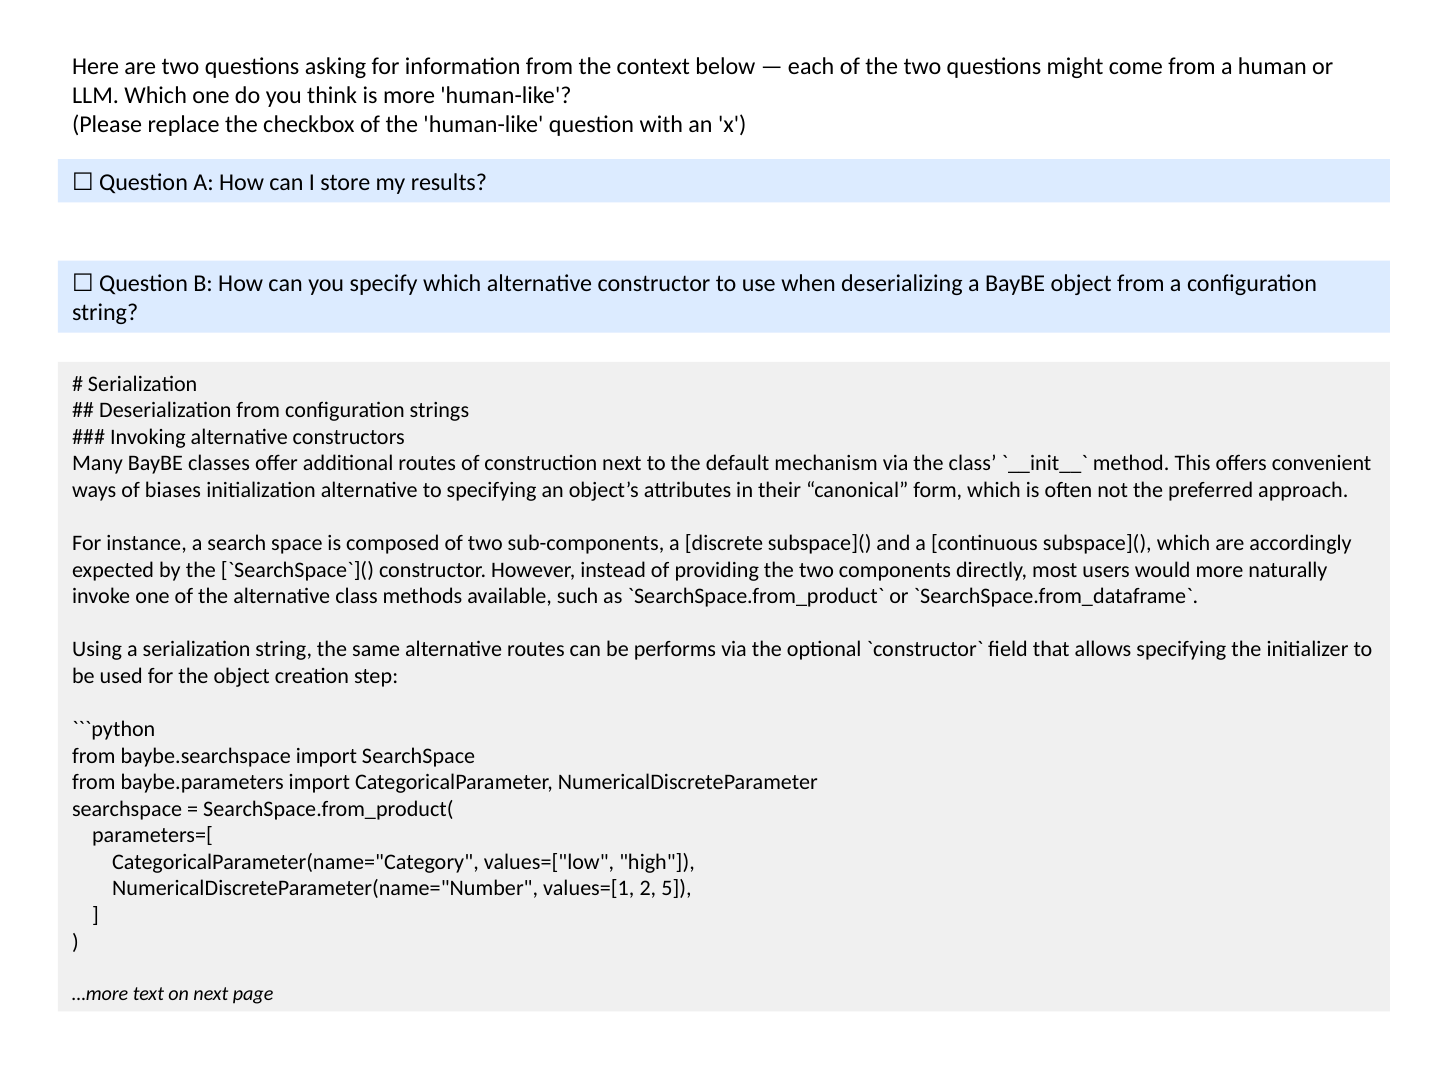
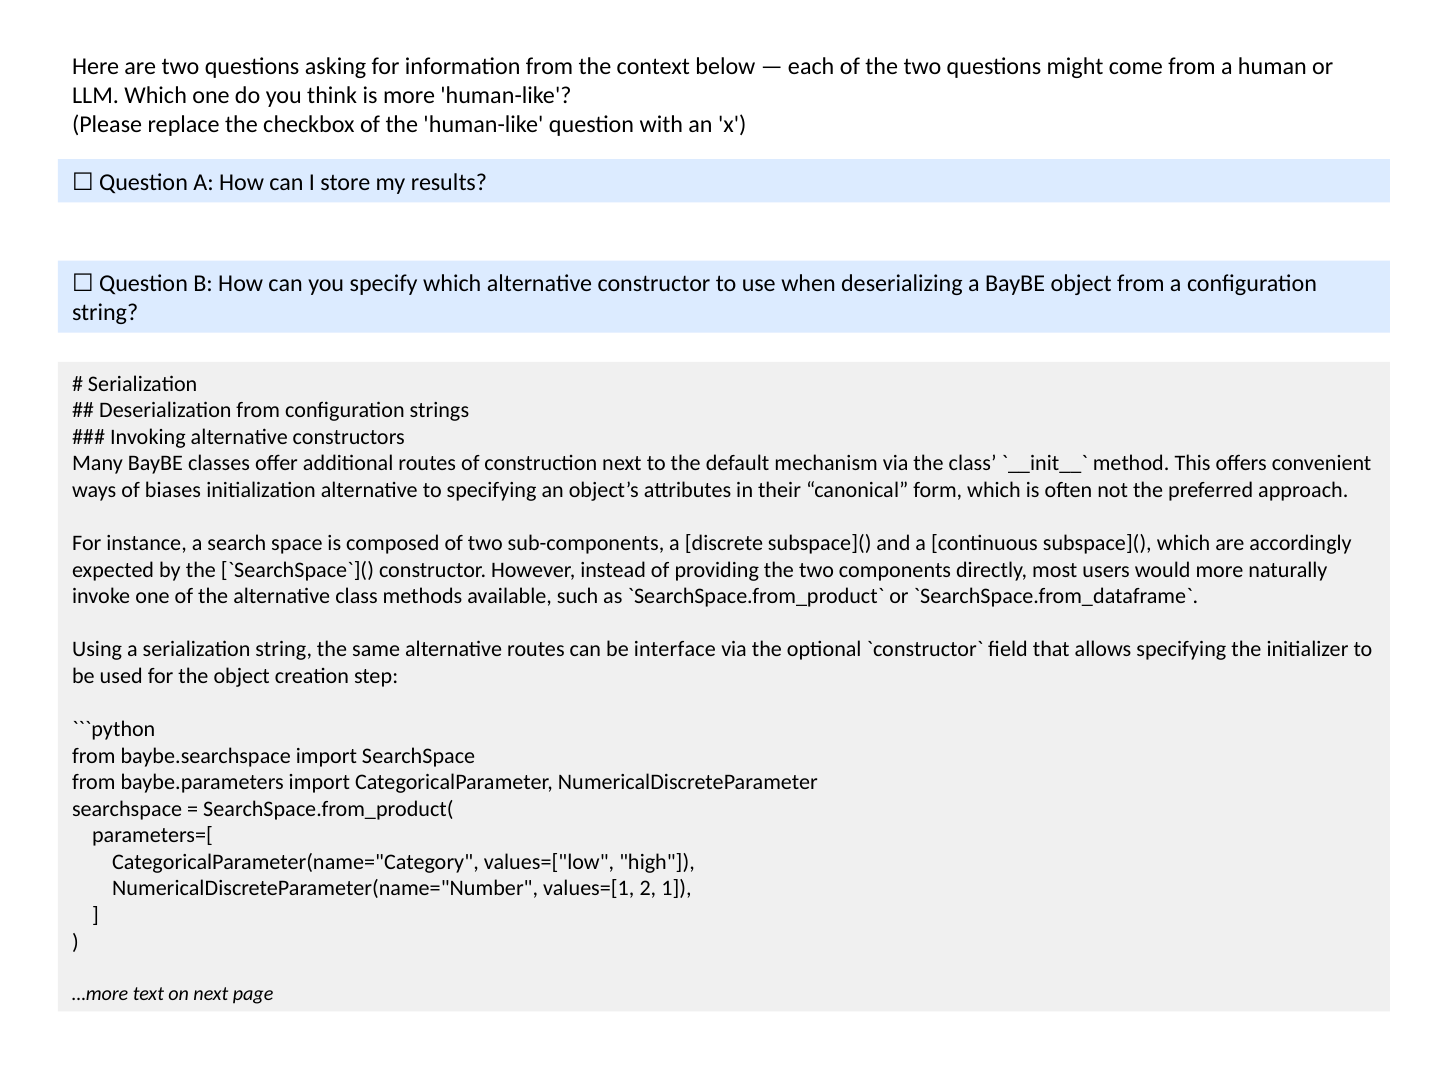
performs: performs -> interface
5: 5 -> 1
